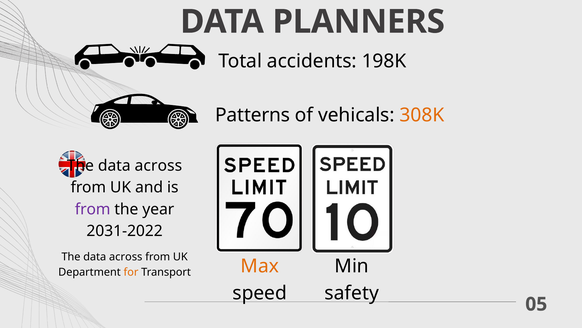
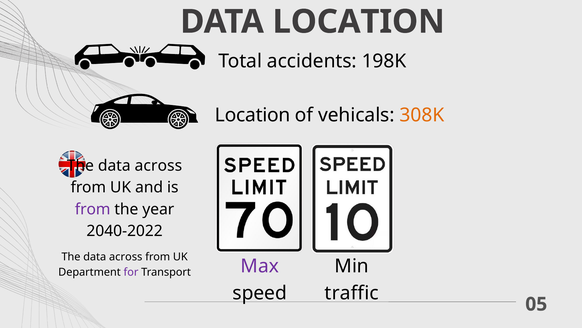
DATA PLANNERS: PLANNERS -> LOCATION
Patterns at (253, 115): Patterns -> Location
2031-2022: 2031-2022 -> 2040-2022
Max colour: orange -> purple
for colour: orange -> purple
safety: safety -> traffic
